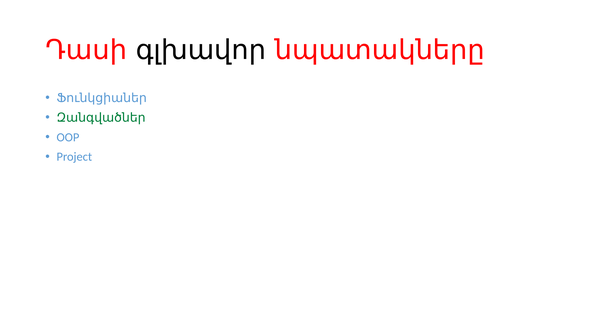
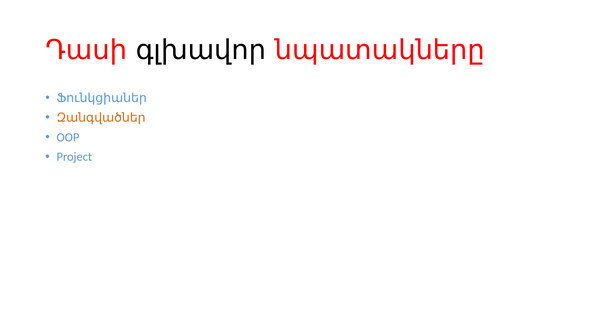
Զանգվածներ colour: green -> orange
